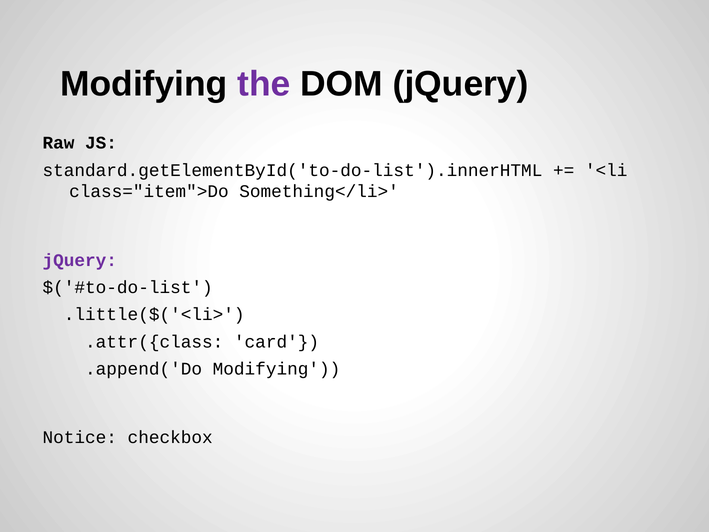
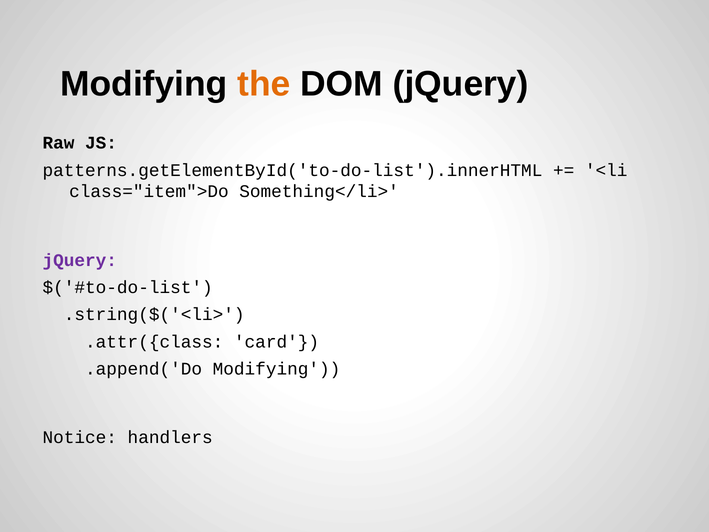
the colour: purple -> orange
standard.getElementById('to-do-list').innerHTML: standard.getElementById('to-do-list').innerHTML -> patterns.getElementById('to-do-list').innerHTML
.little($('<li>: .little($('<li> -> .string($('<li>
checkbox: checkbox -> handlers
